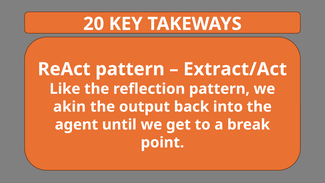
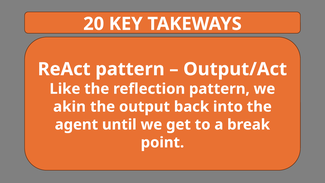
Extract/Act: Extract/Act -> Output/Act
